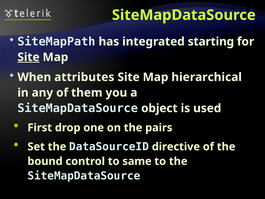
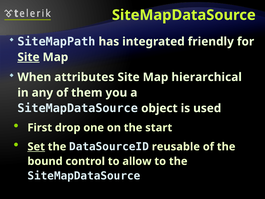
starting: starting -> friendly
pairs: pairs -> start
Set underline: none -> present
directive: directive -> reusable
same: same -> allow
